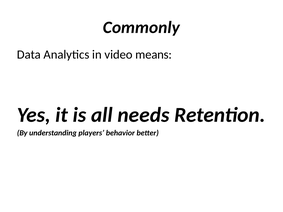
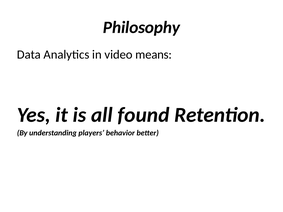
Commonly: Commonly -> Philosophy
needs: needs -> found
